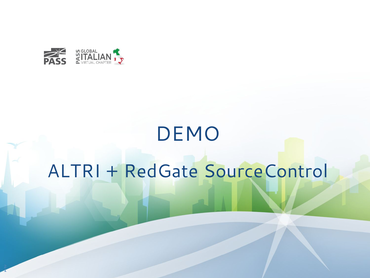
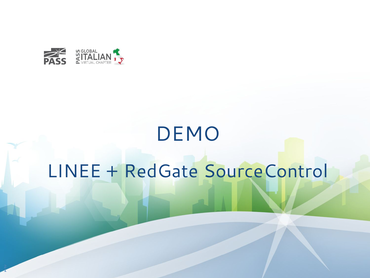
ALTRI: ALTRI -> LINEE
